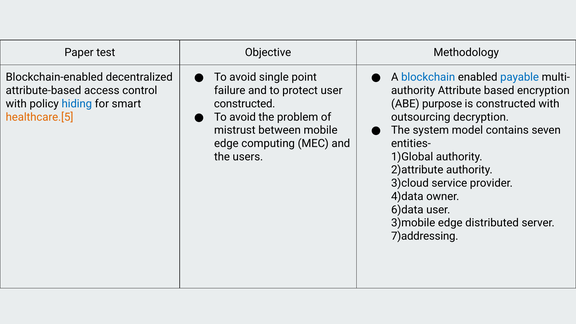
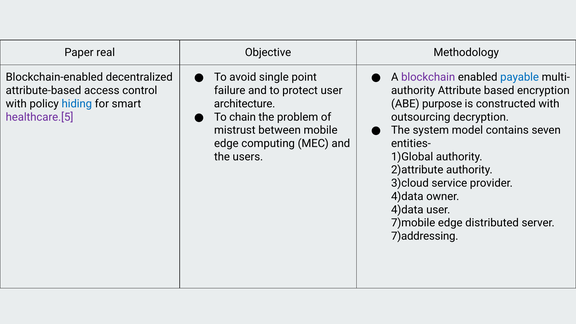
test: test -> real
blockchain colour: blue -> purple
constructed at (245, 104): constructed -> architecture
avoid at (243, 117): avoid -> chain
healthcare.[5 colour: orange -> purple
6)data at (407, 210): 6)data -> 4)data
3)mobile: 3)mobile -> 7)mobile
